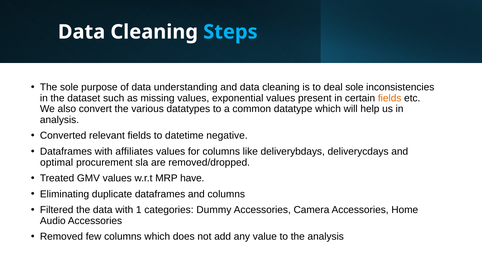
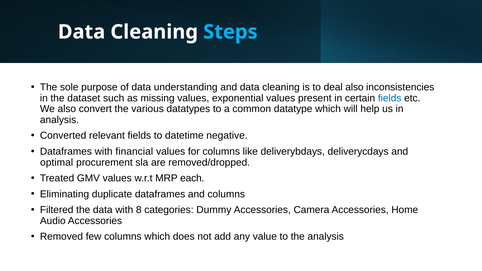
deal sole: sole -> also
fields at (390, 98) colour: orange -> blue
affiliates: affiliates -> financial
have: have -> each
1: 1 -> 8
